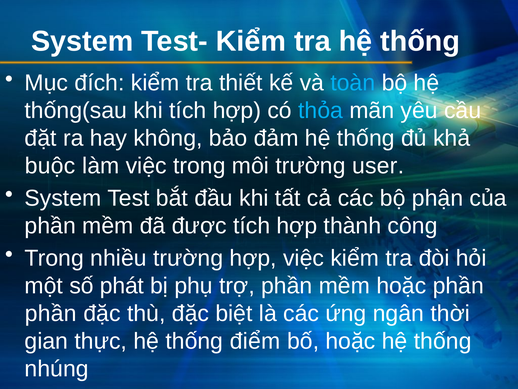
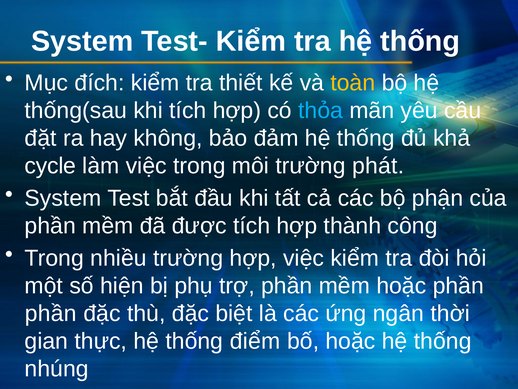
toàn colour: light blue -> yellow
buộc: buộc -> cycle
user: user -> phát
phát: phát -> hiện
